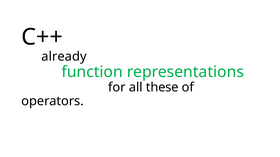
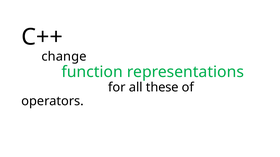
already: already -> change
